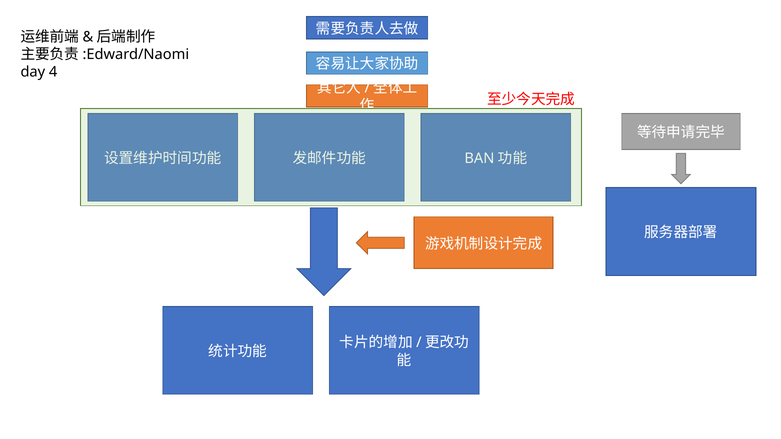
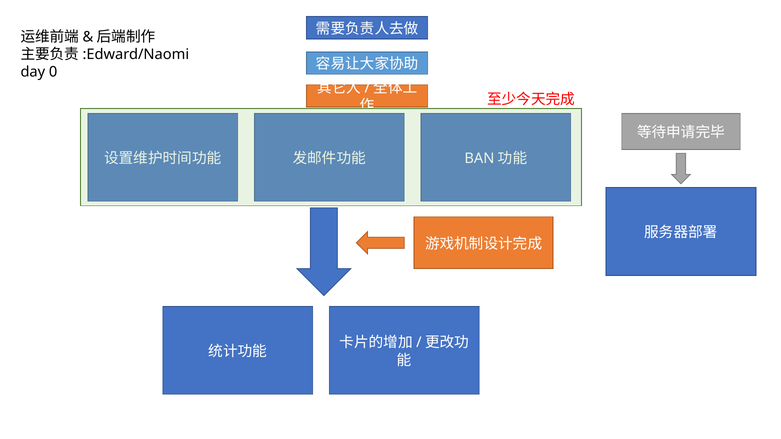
4: 4 -> 0
